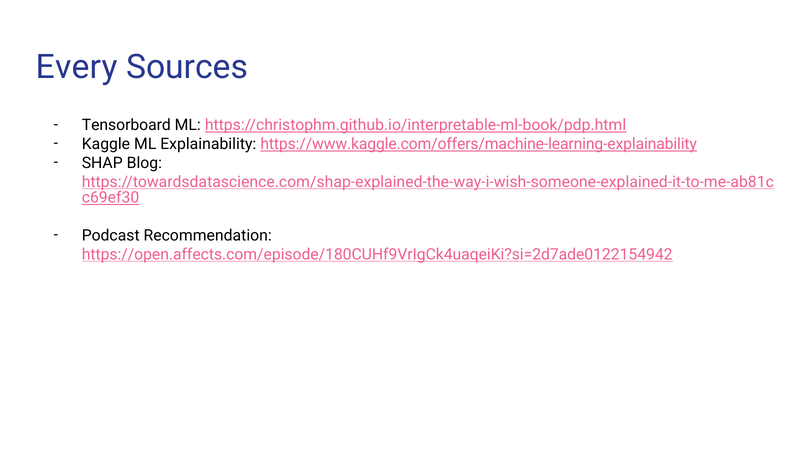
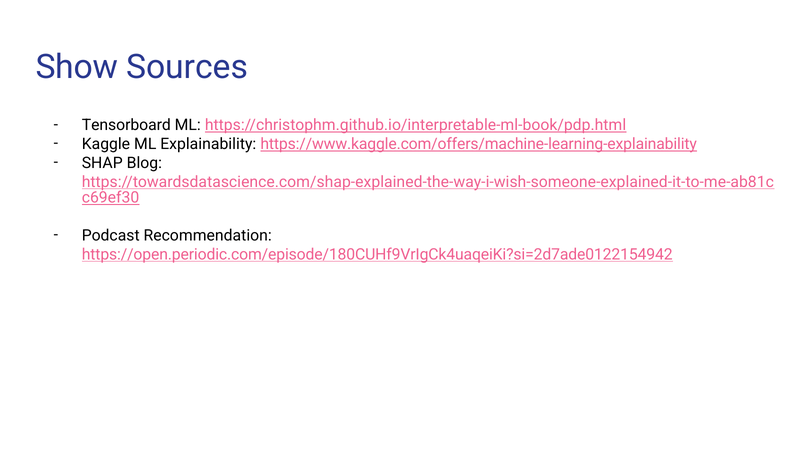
Every: Every -> Show
https://open.affects.com/episode/180CUHf9VrIgCk4uaqeiKi?si=2d7ade0122154942: https://open.affects.com/episode/180CUHf9VrIgCk4uaqeiKi?si=2d7ade0122154942 -> https://open.periodic.com/episode/180CUHf9VrIgCk4uaqeiKi?si=2d7ade0122154942
